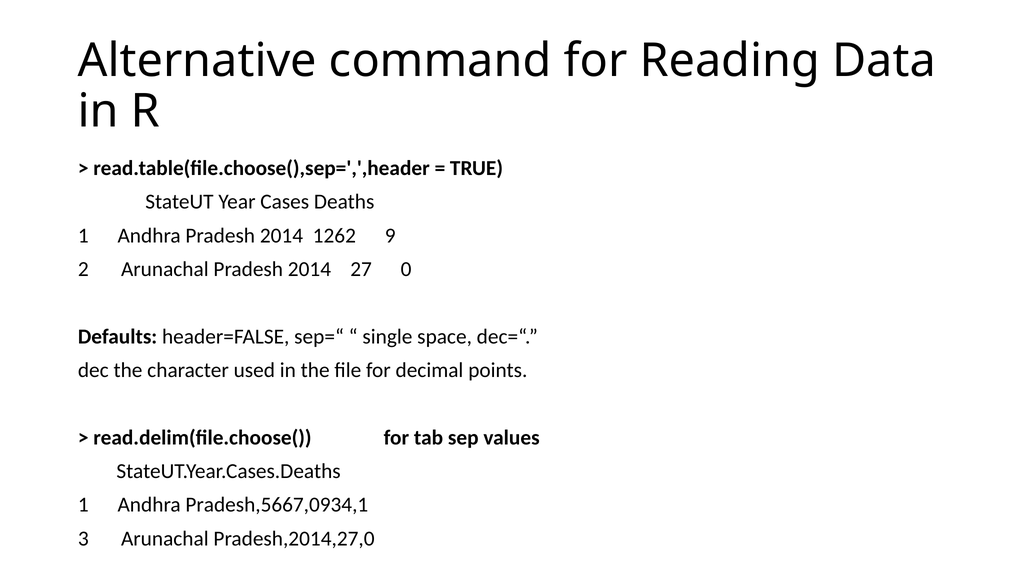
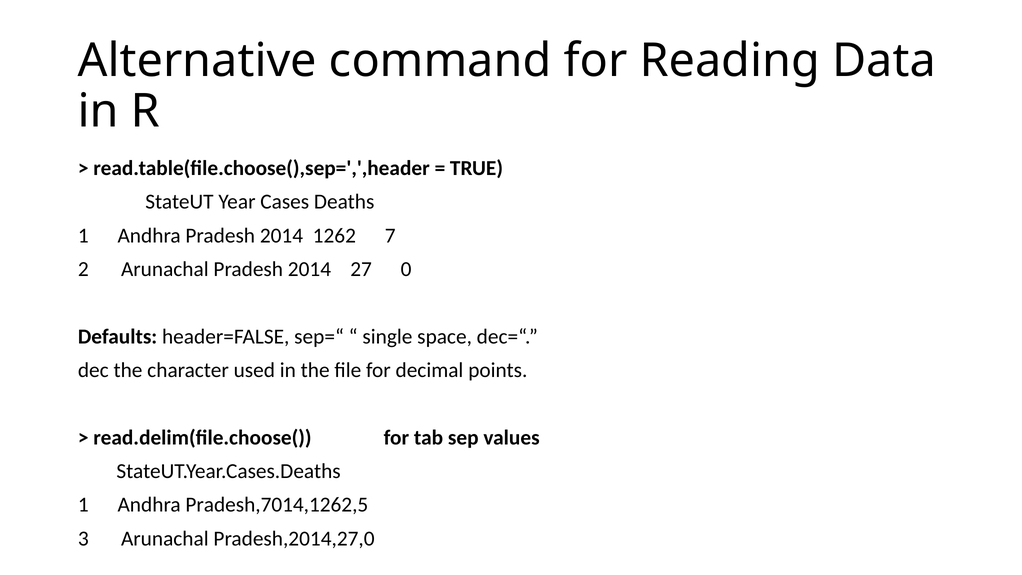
9: 9 -> 7
Pradesh,5667,0934,1: Pradesh,5667,0934,1 -> Pradesh,7014,1262,5
